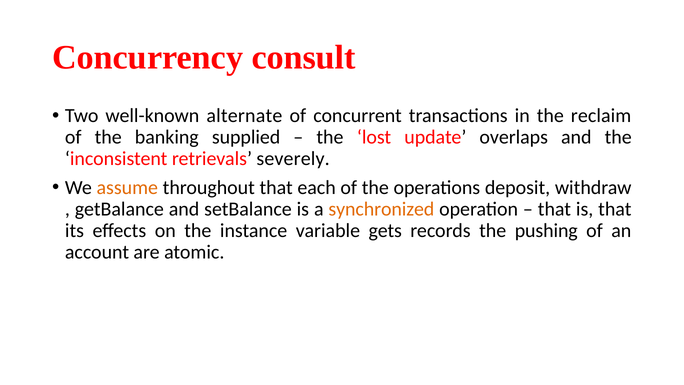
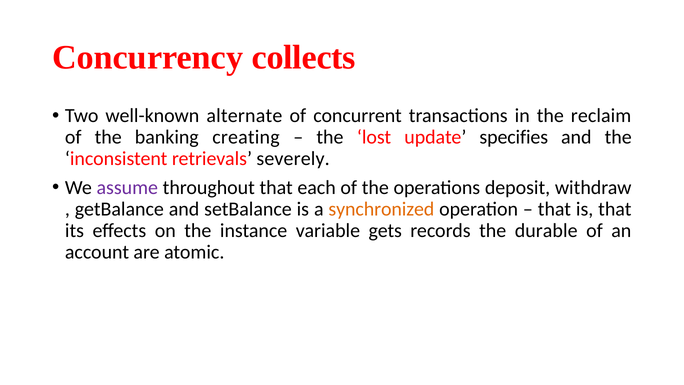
consult: consult -> collects
supplied: supplied -> creating
overlaps: overlaps -> specifies
assume colour: orange -> purple
pushing: pushing -> durable
